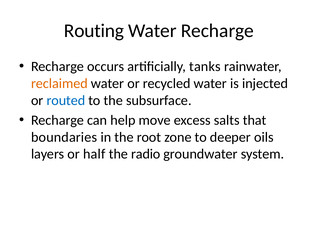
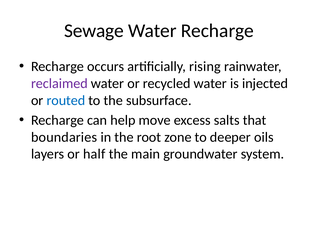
Routing: Routing -> Sewage
tanks: tanks -> rising
reclaimed colour: orange -> purple
radio: radio -> main
